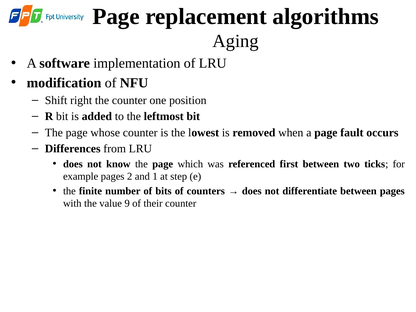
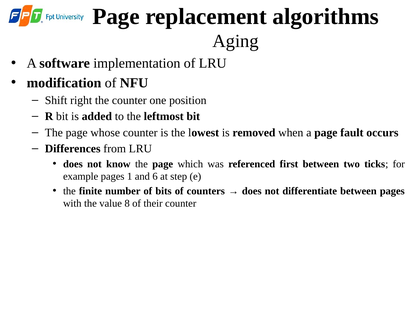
2: 2 -> 1
1: 1 -> 6
9: 9 -> 8
